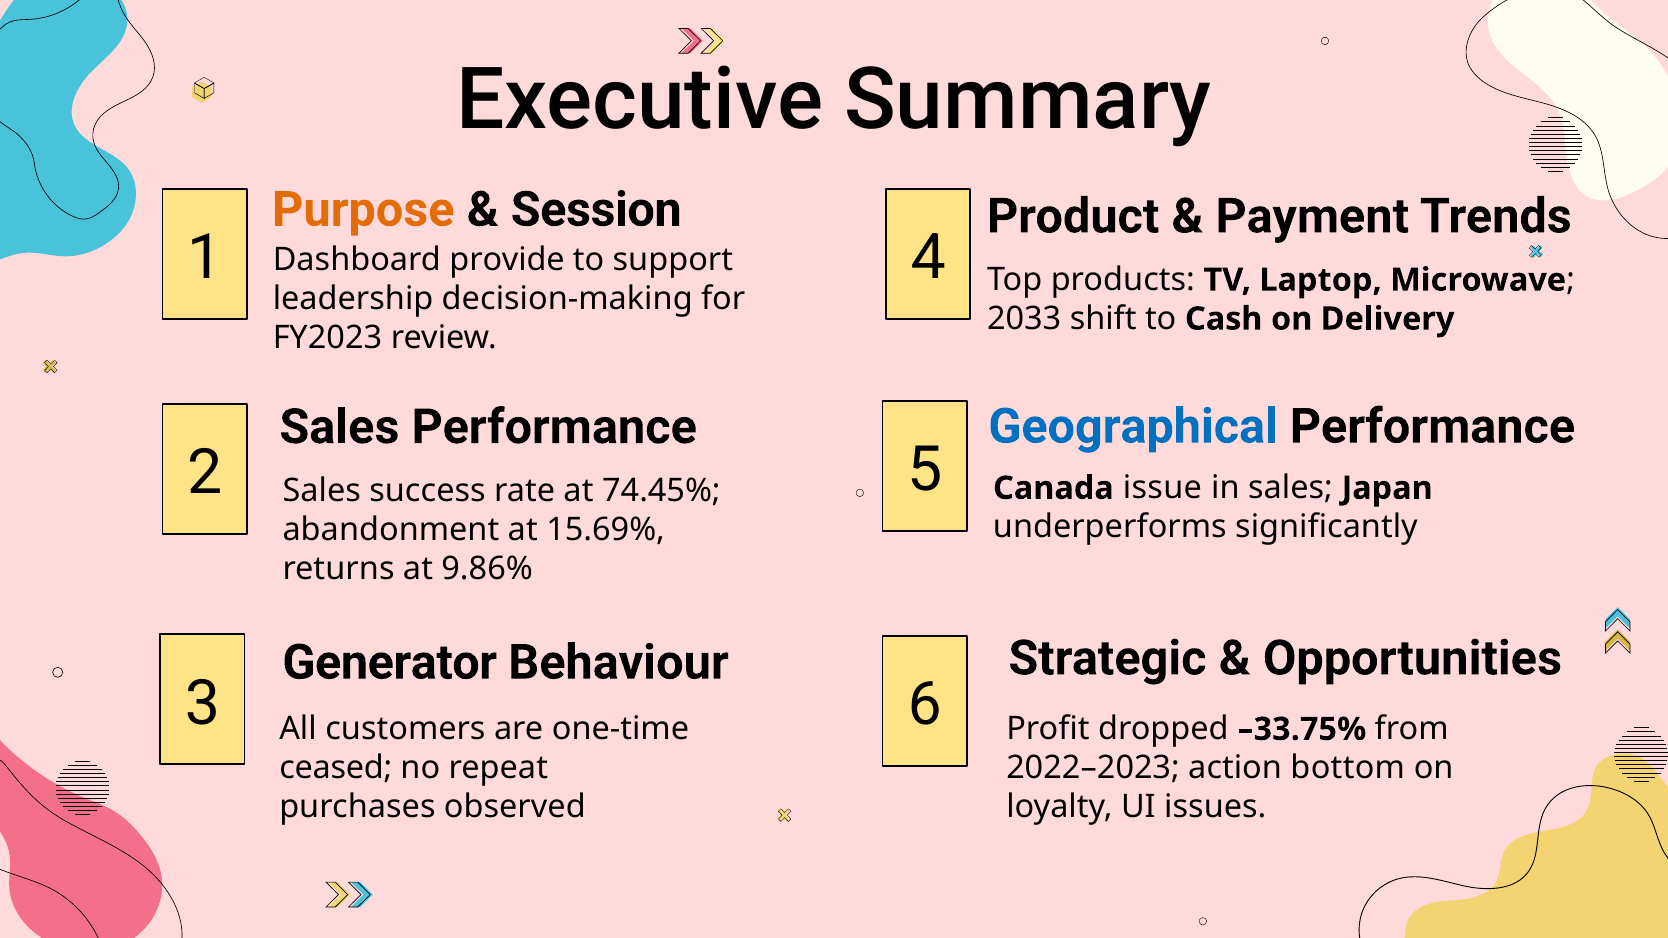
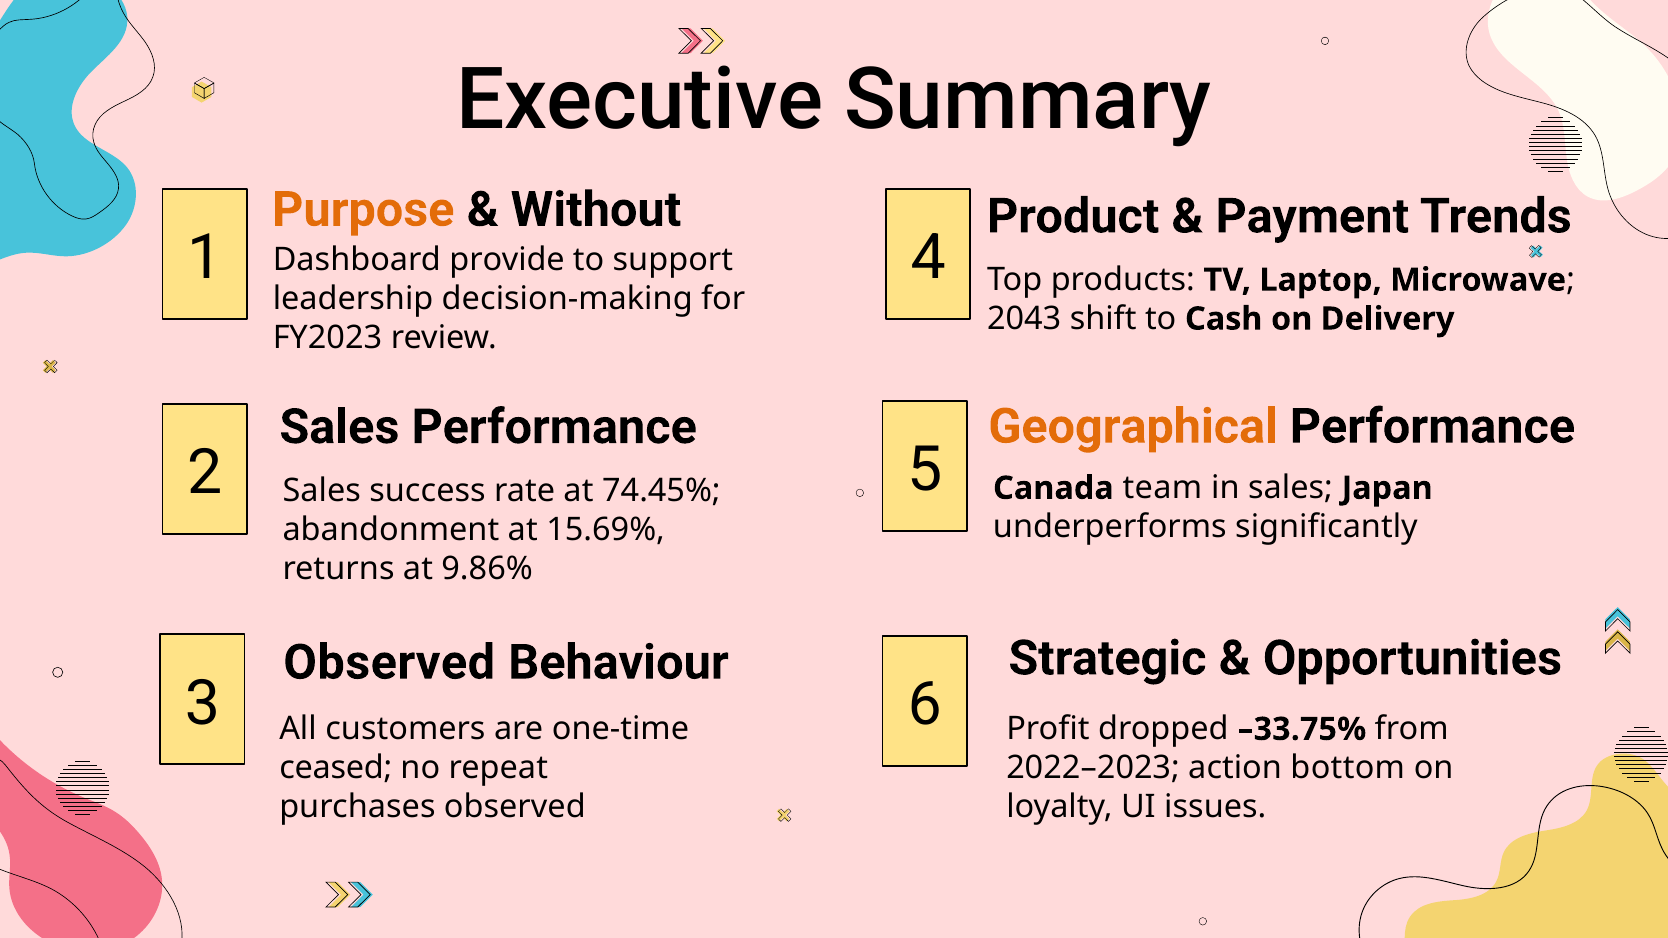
Session: Session -> Without
2033: 2033 -> 2043
Geographical colour: blue -> orange
issue: issue -> team
Generator at (390, 663): Generator -> Observed
